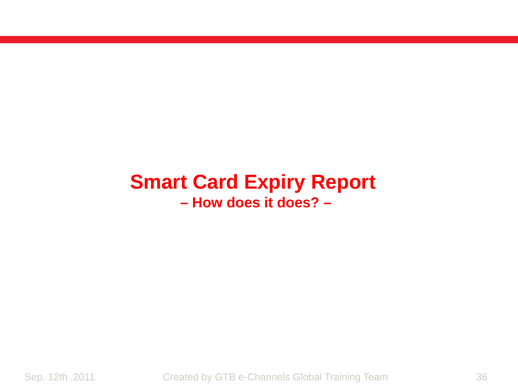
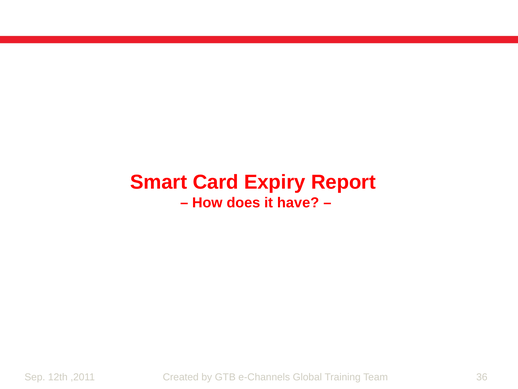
it does: does -> have
